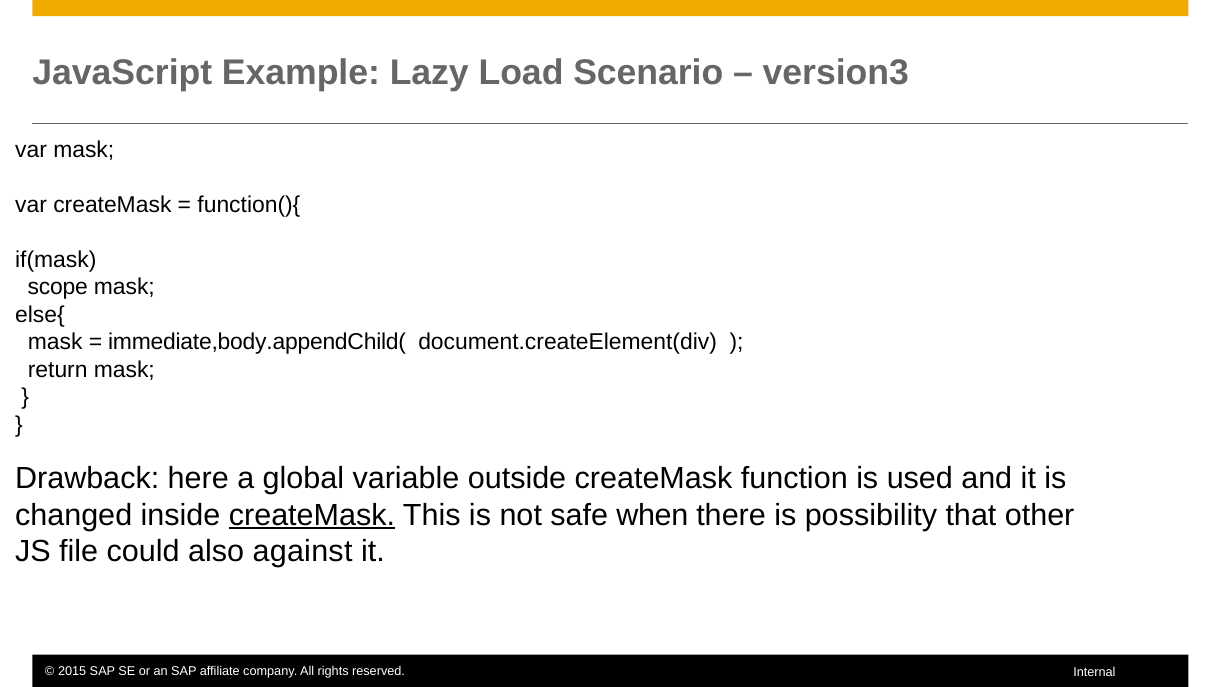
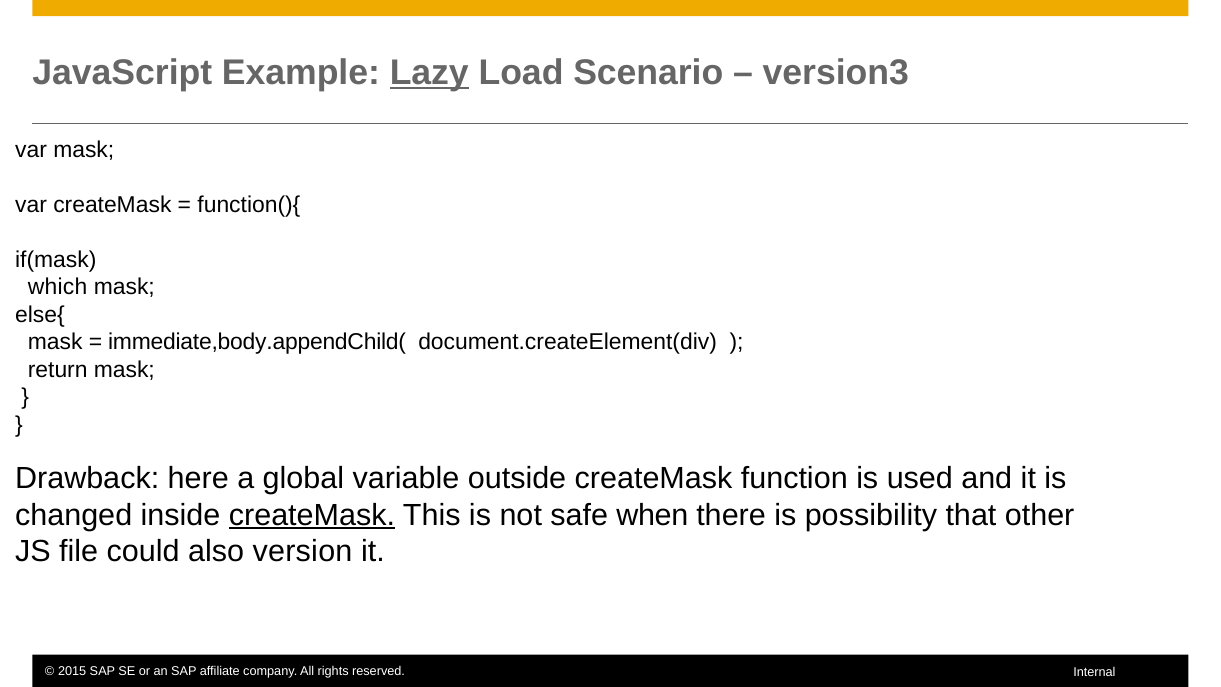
Lazy underline: none -> present
scope: scope -> which
against: against -> version
